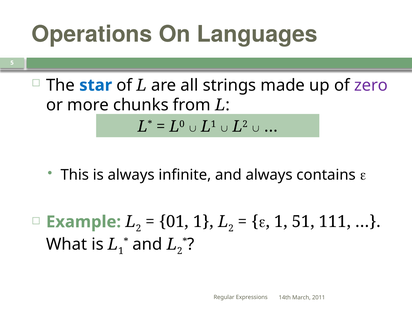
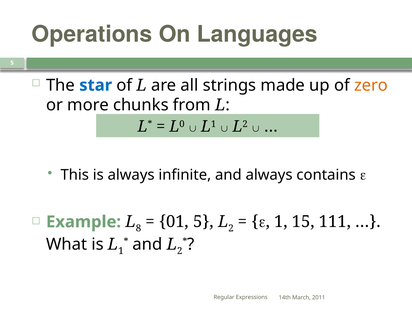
zero colour: purple -> orange
Example L 2: 2 -> 8
01 1: 1 -> 5
51: 51 -> 15
